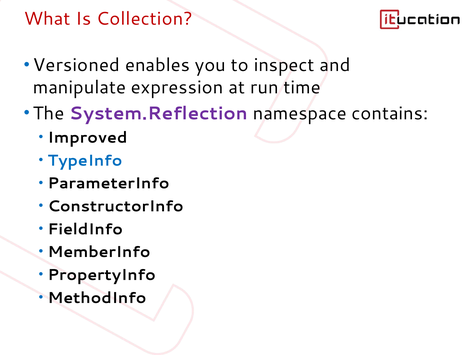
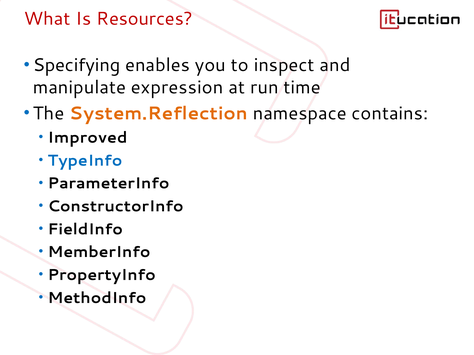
Collection: Collection -> Resources
Versioned: Versioned -> Specifying
System.Reflection colour: purple -> orange
